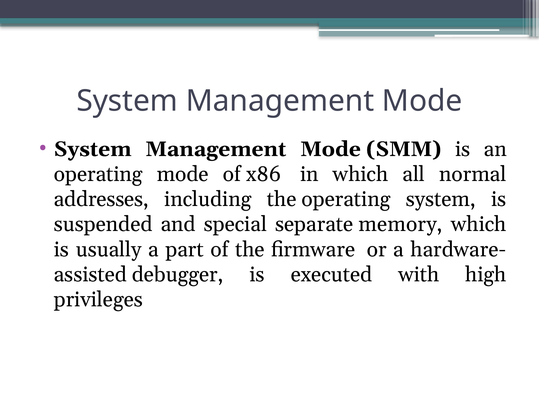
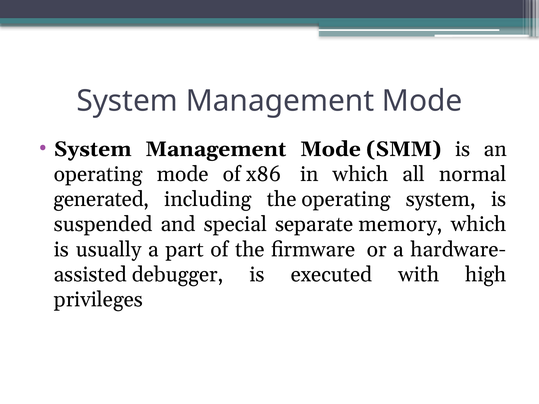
addresses: addresses -> generated
